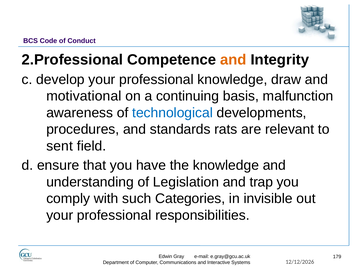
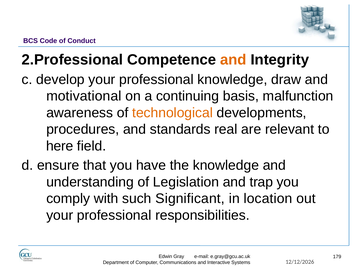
technological colour: blue -> orange
rats: rats -> real
sent: sent -> here
Categories: Categories -> Significant
invisible: invisible -> location
